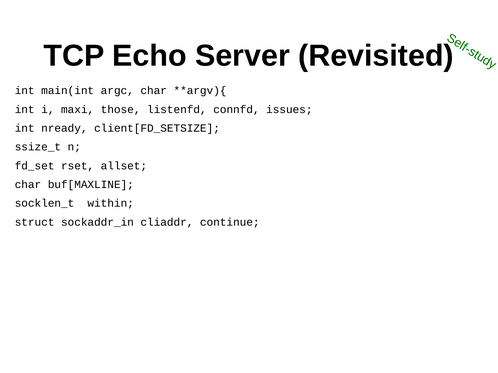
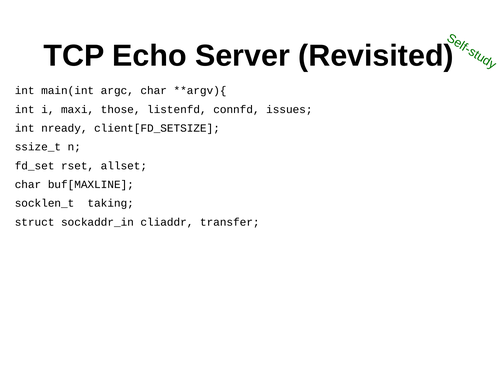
within: within -> taking
continue: continue -> transfer
